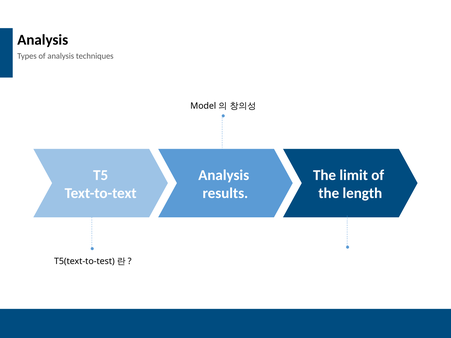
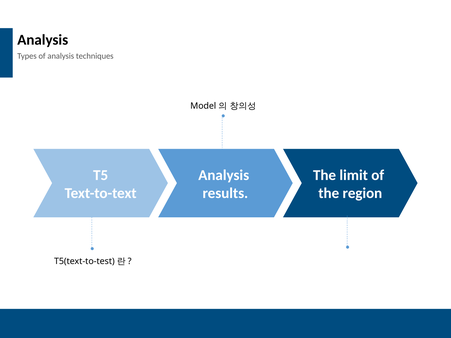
length: length -> region
